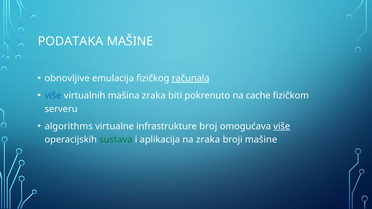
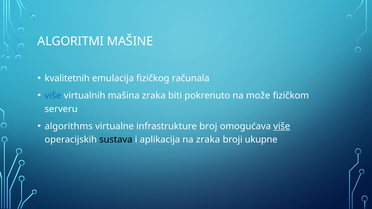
PODATAKA: PODATAKA -> ALGORITMI
obnovljive: obnovljive -> kvalitetnih
računala underline: present -> none
cache: cache -> može
sustava colour: green -> black
broji mašine: mašine -> ukupne
